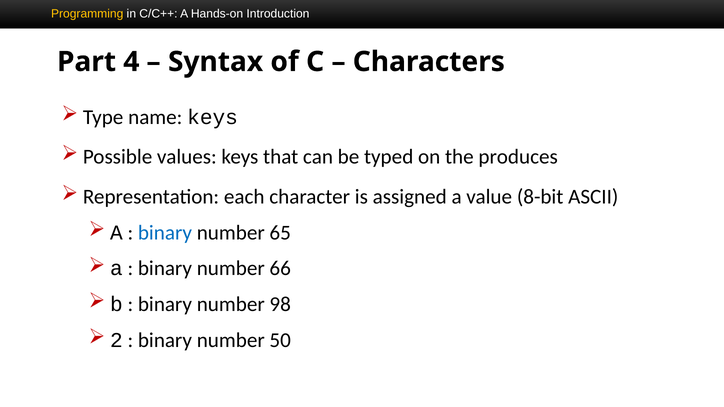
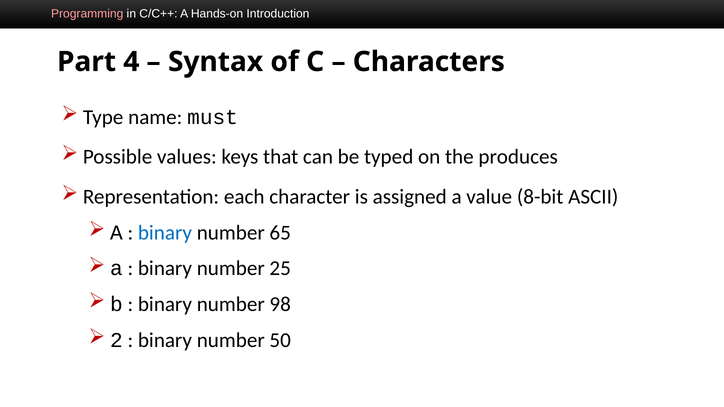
Programming colour: yellow -> pink
name keys: keys -> must
66: 66 -> 25
